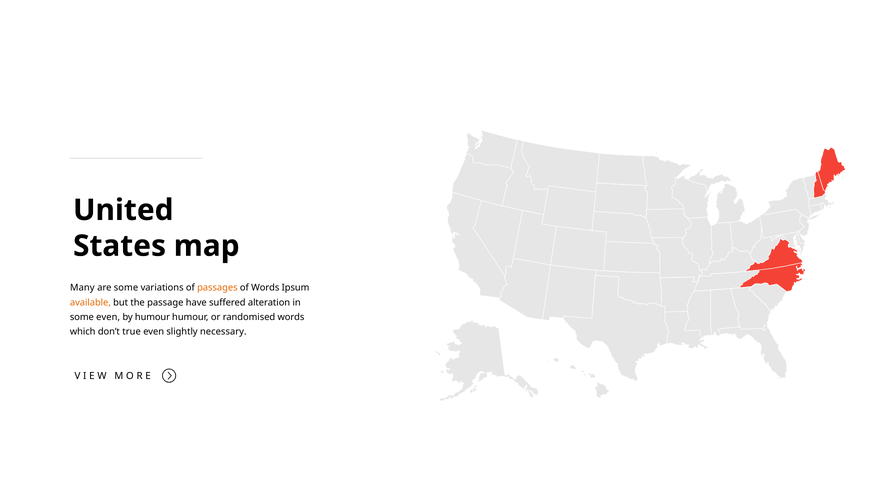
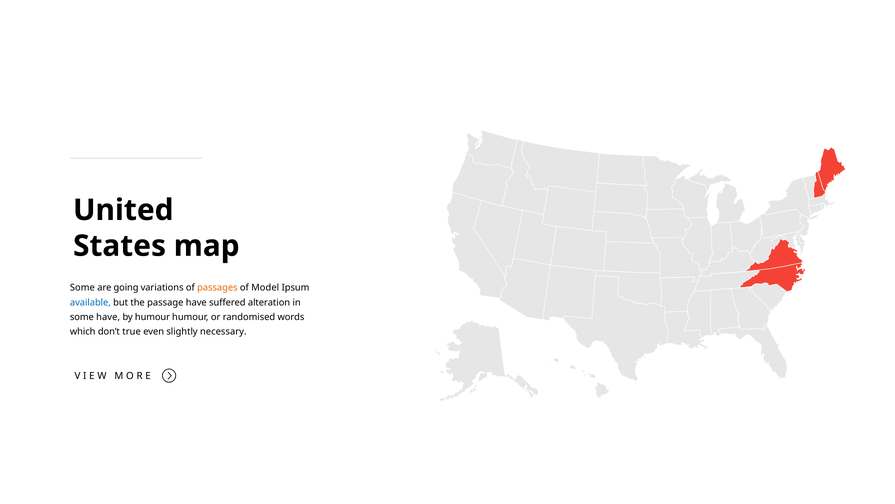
Many at (82, 288): Many -> Some
are some: some -> going
of Words: Words -> Model
available colour: orange -> blue
some even: even -> have
